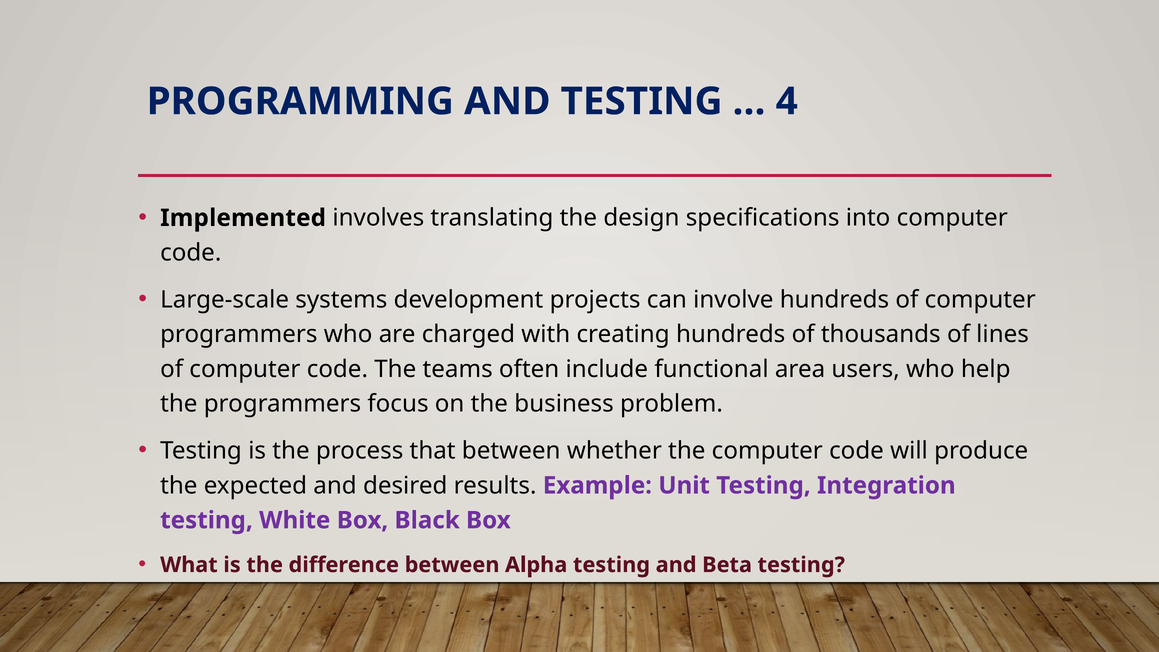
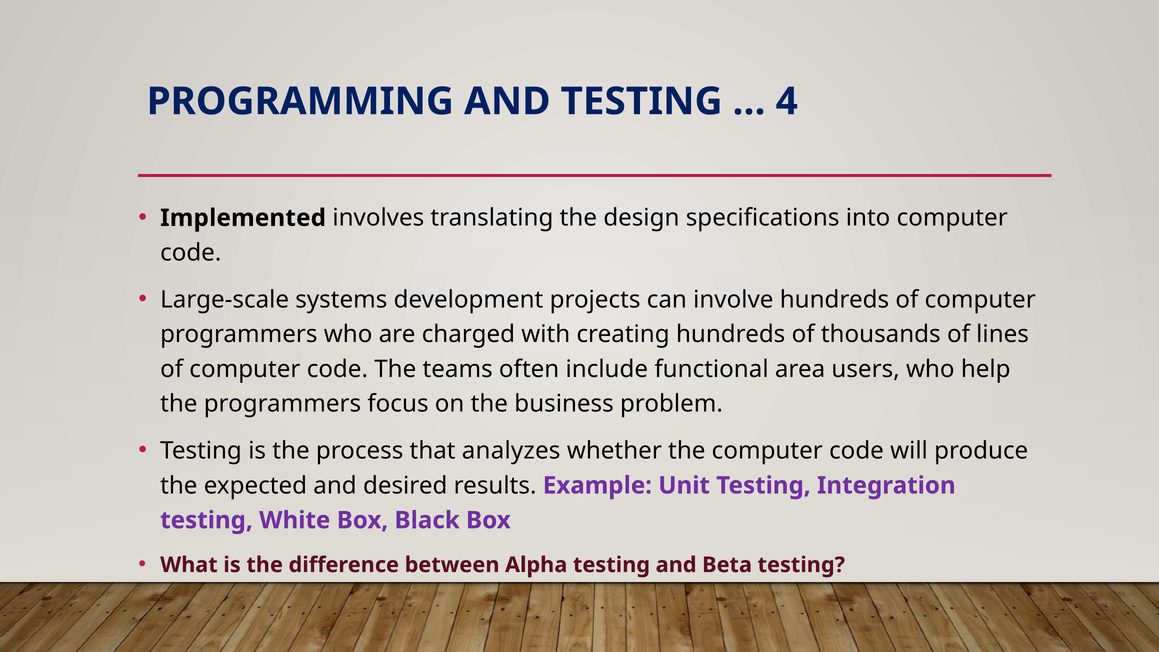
that between: between -> analyzes
